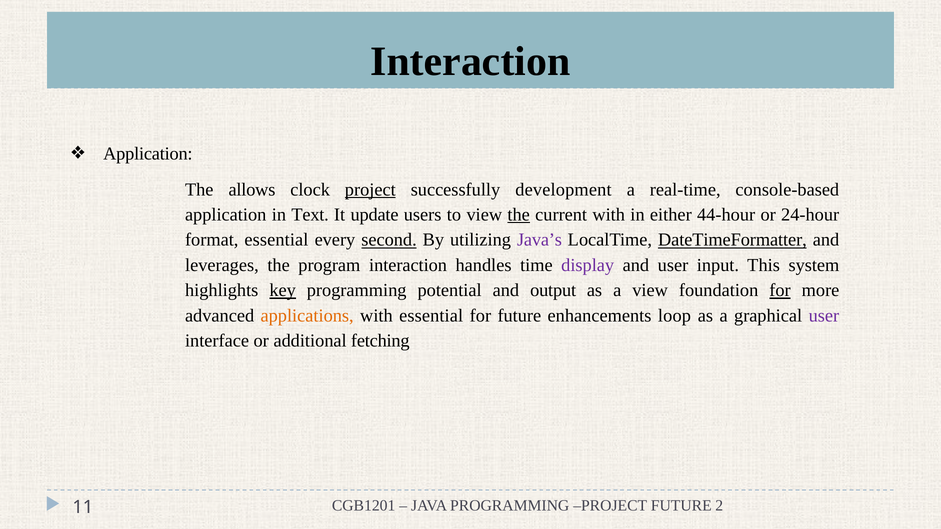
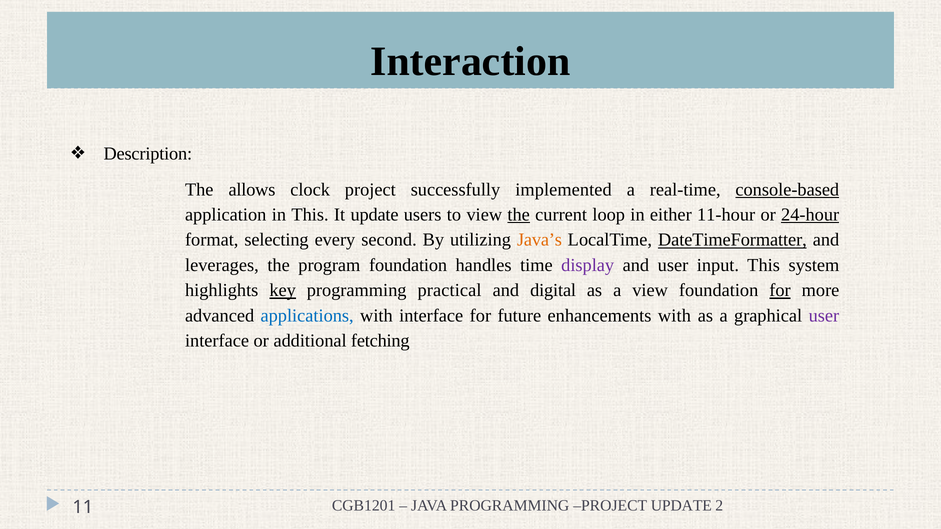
Application at (148, 154): Application -> Description
project at (370, 190) underline: present -> none
development: development -> implemented
console-based underline: none -> present
in Text: Text -> This
current with: with -> loop
44-hour: 44-hour -> 11-hour
24-hour underline: none -> present
format essential: essential -> selecting
second underline: present -> none
Java’s colour: purple -> orange
program interaction: interaction -> foundation
potential: potential -> practical
output: output -> digital
applications colour: orange -> blue
with essential: essential -> interface
enhancements loop: loop -> with
PROJECT FUTURE: FUTURE -> UPDATE
